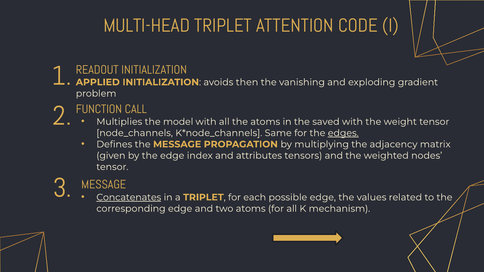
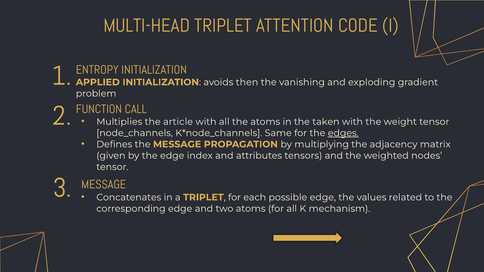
READOUT: READOUT -> ENTROPY
model: model -> article
saved: saved -> taken
Concatenates underline: present -> none
